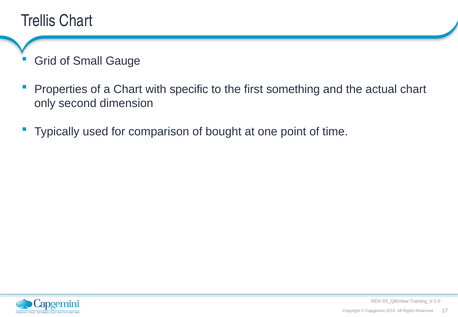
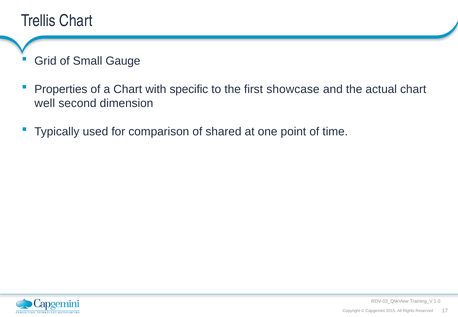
something: something -> showcase
only: only -> well
bought: bought -> shared
